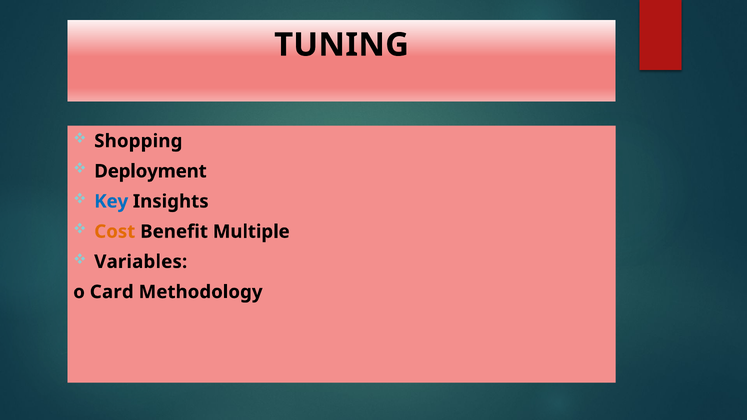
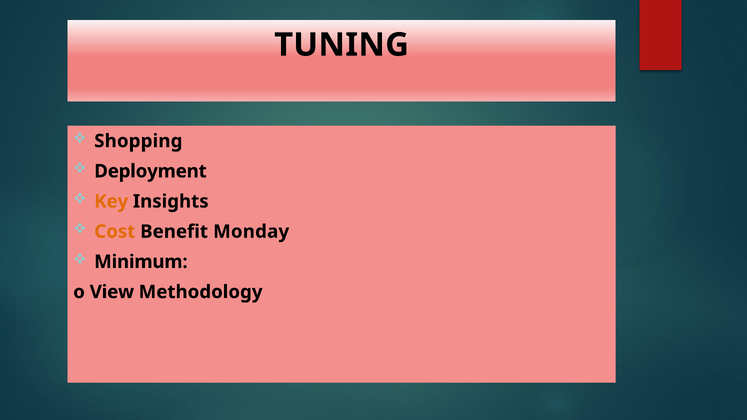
Key colour: blue -> orange
Multiple: Multiple -> Monday
Variables: Variables -> Minimum
Card: Card -> View
